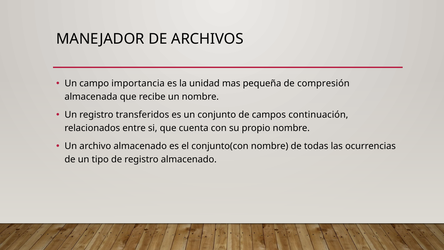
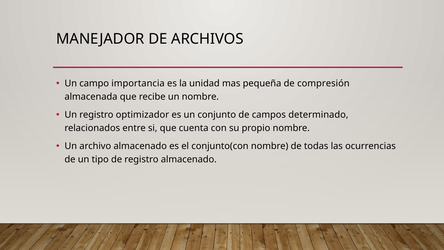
transferidos: transferidos -> optimizador
continuación: continuación -> determinado
